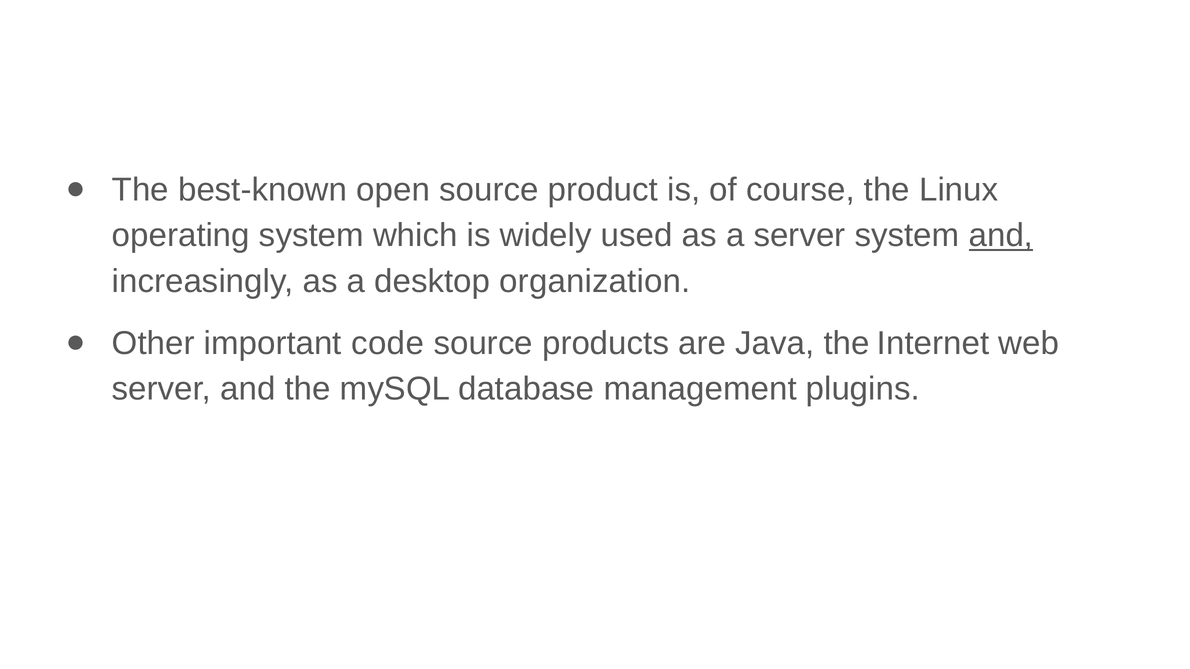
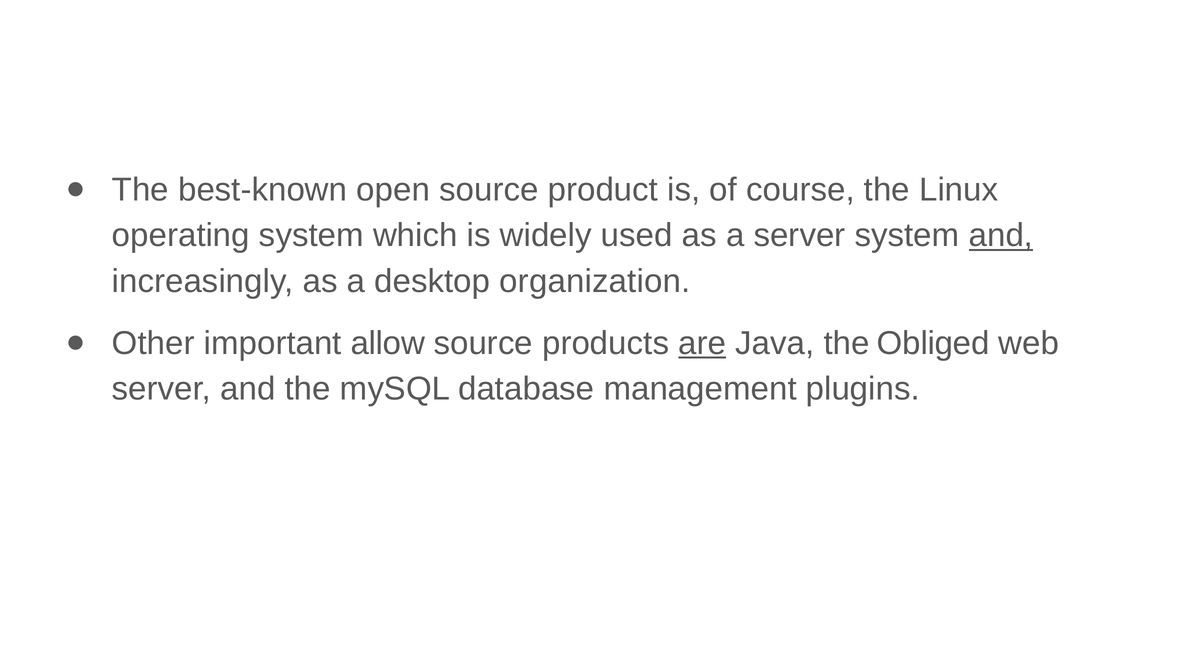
code: code -> allow
are underline: none -> present
Internet: Internet -> Obliged
